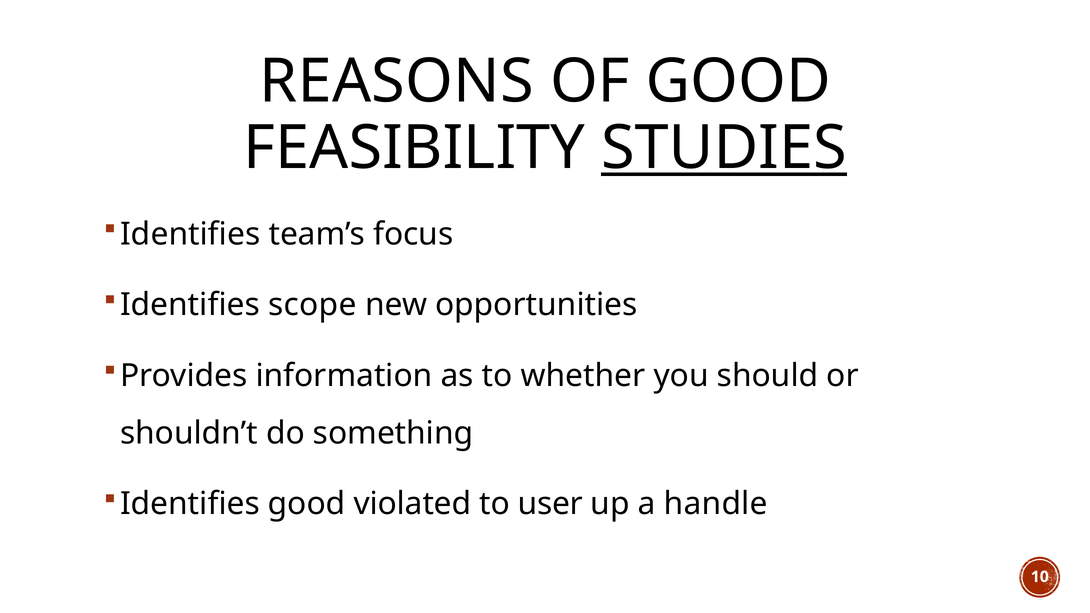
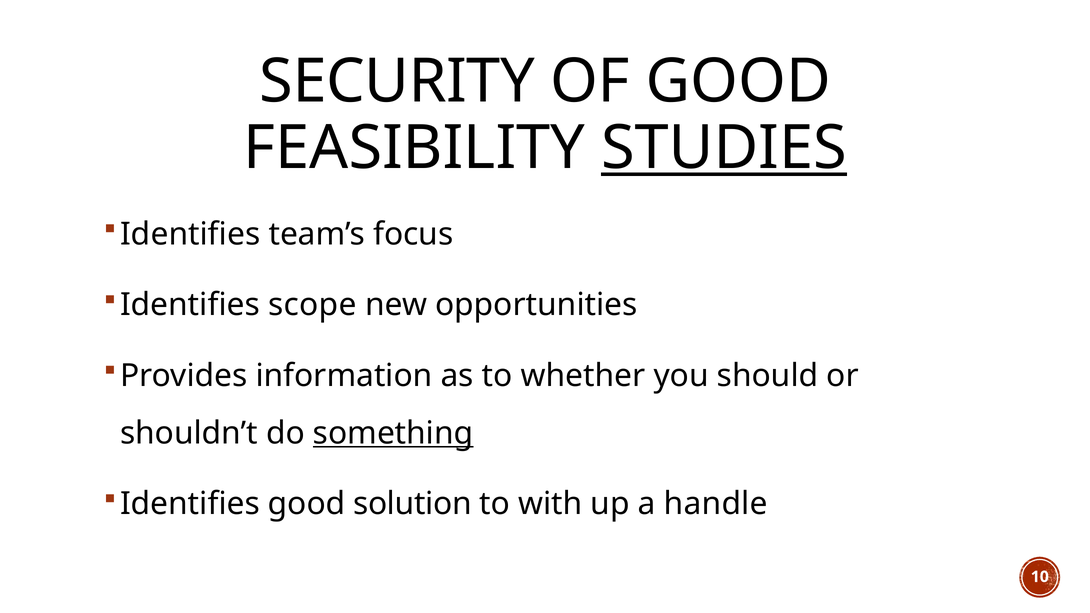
REASONS: REASONS -> SECURITY
something underline: none -> present
violated: violated -> solution
user: user -> with
